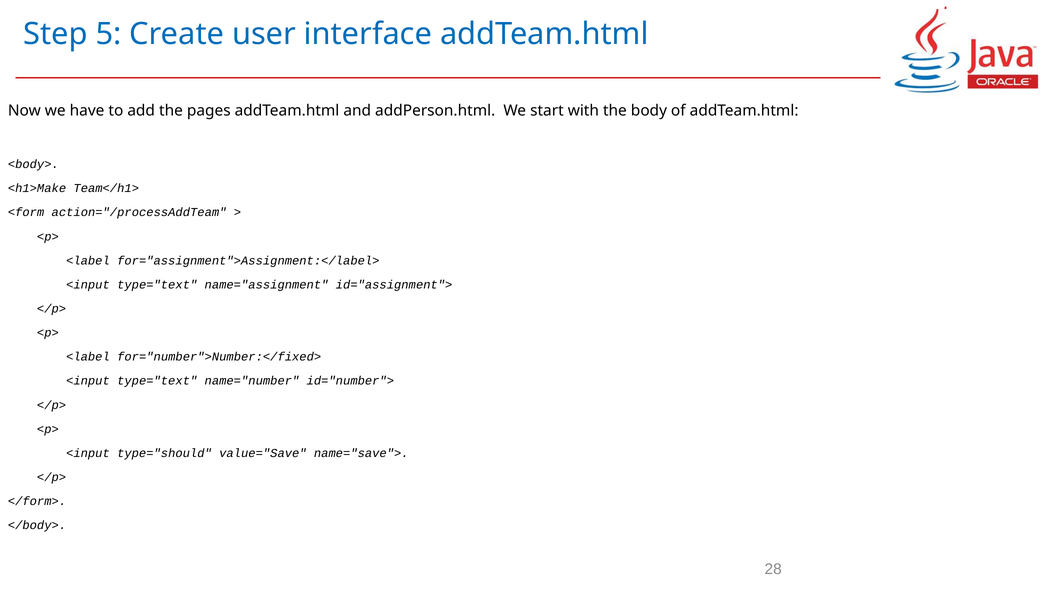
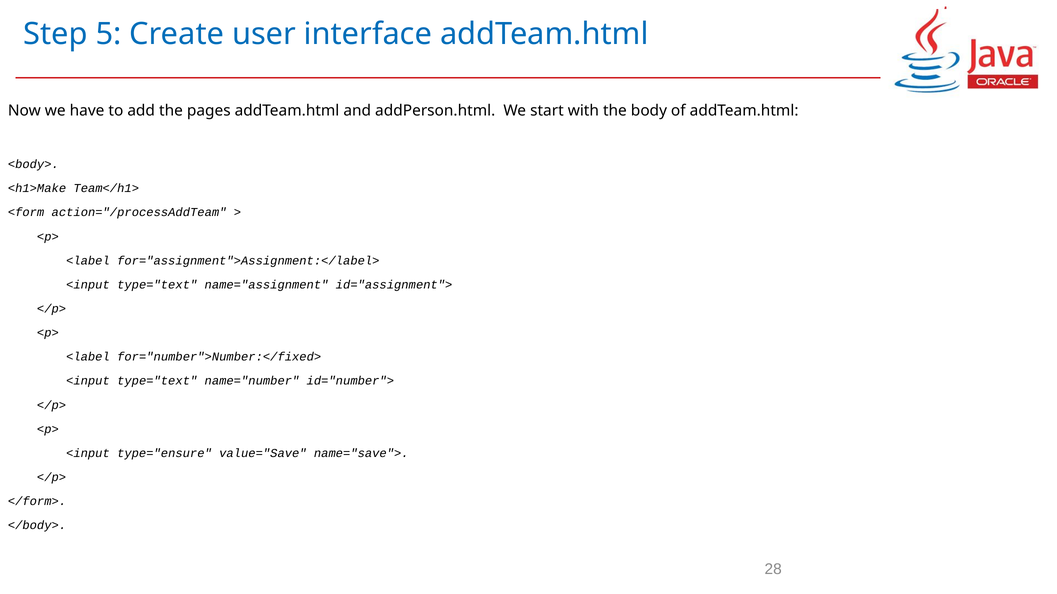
type="should: type="should -> type="ensure
